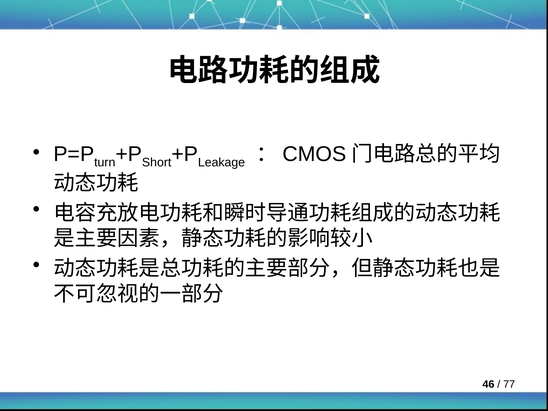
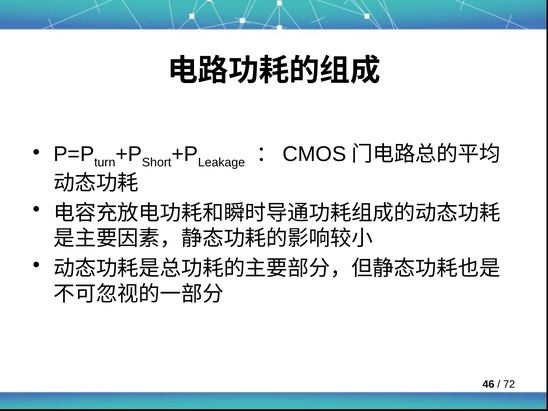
77: 77 -> 72
